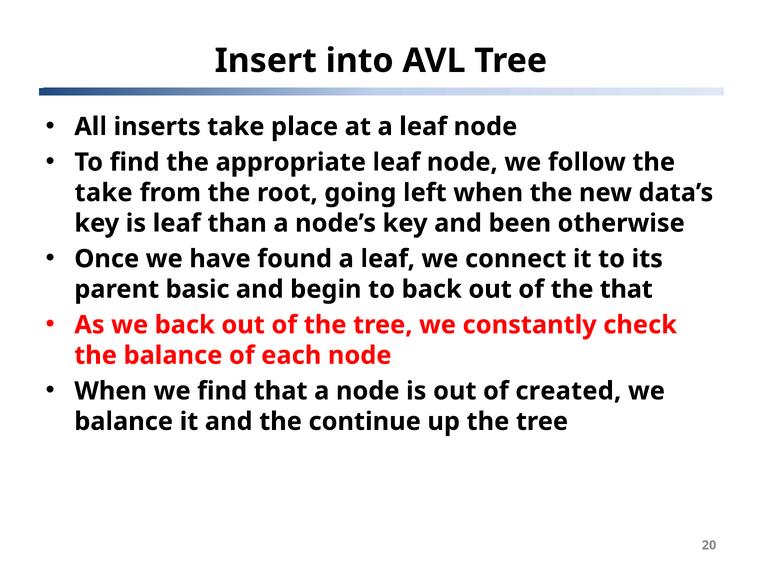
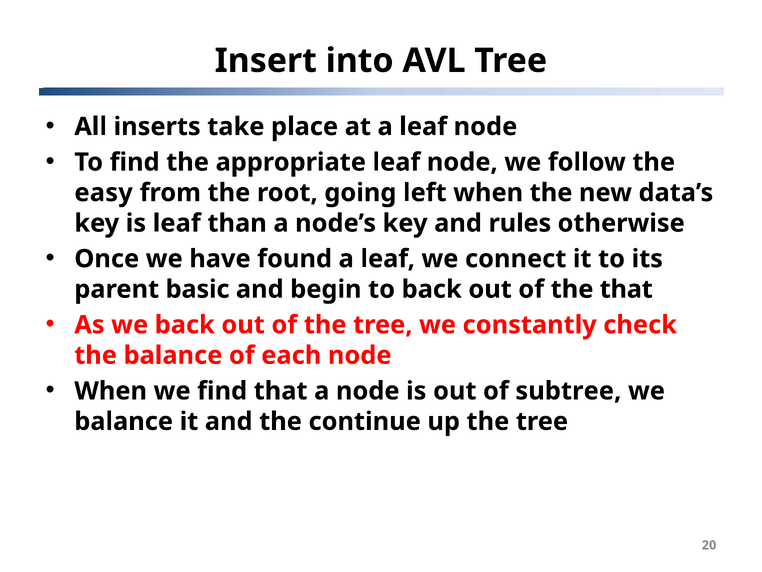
take at (104, 193): take -> easy
been: been -> rules
created: created -> subtree
